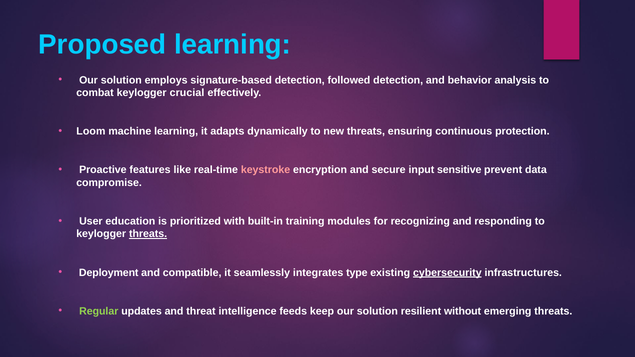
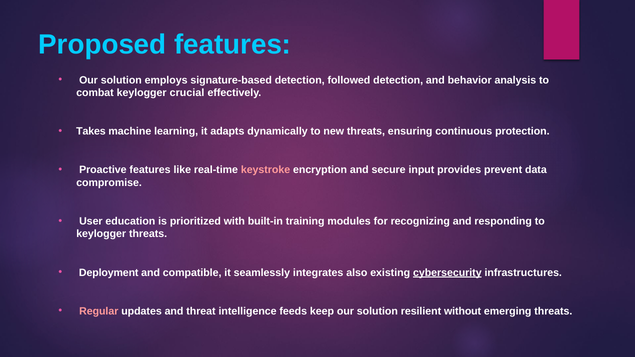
Proposed learning: learning -> features
Loom: Loom -> Takes
sensitive: sensitive -> provides
threats at (148, 234) underline: present -> none
type: type -> also
Regular colour: light green -> pink
